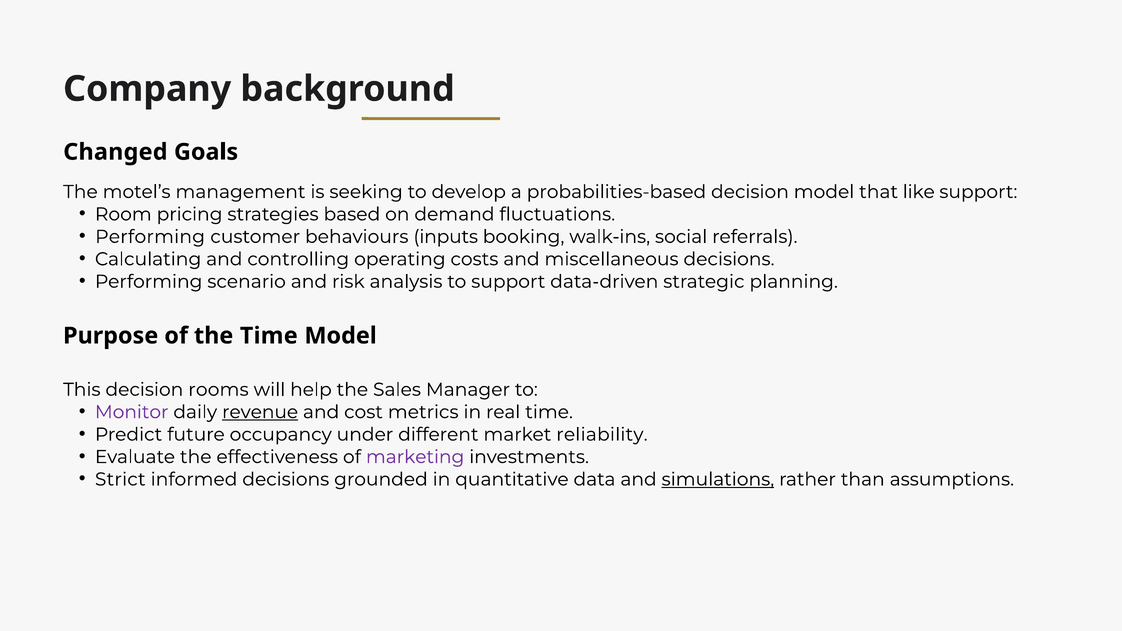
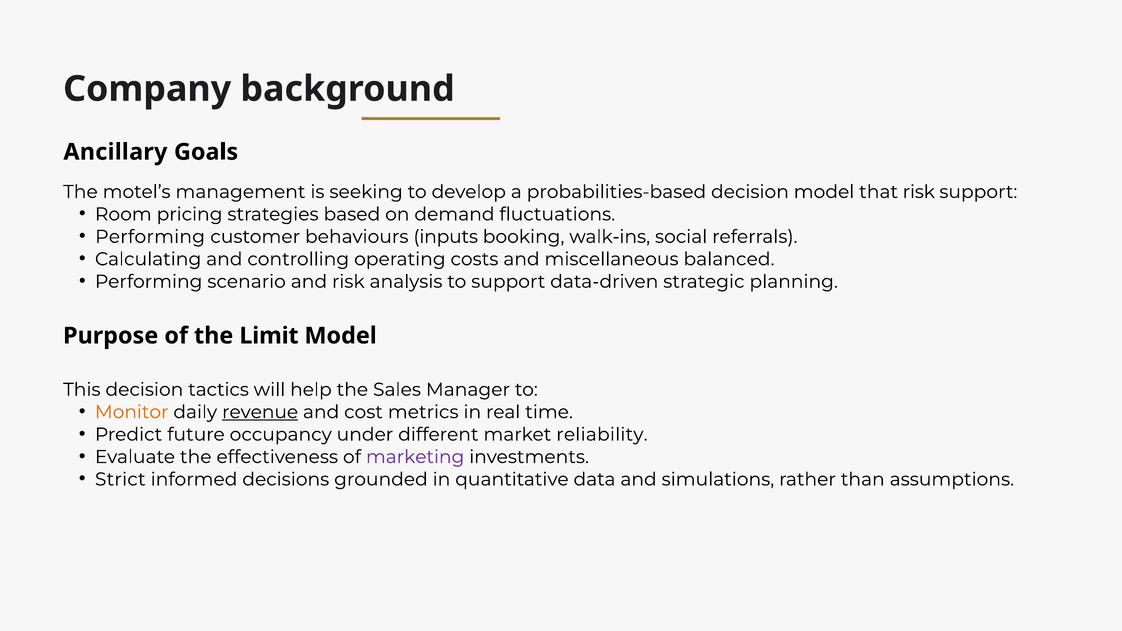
Changed: Changed -> Ancillary
that like: like -> risk
miscellaneous decisions: decisions -> balanced
the Time: Time -> Limit
rooms: rooms -> tactics
Monitor colour: purple -> orange
simulations underline: present -> none
